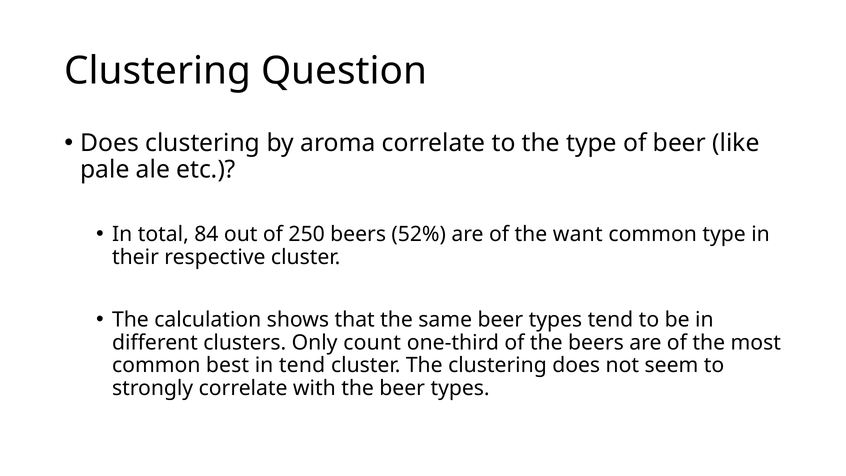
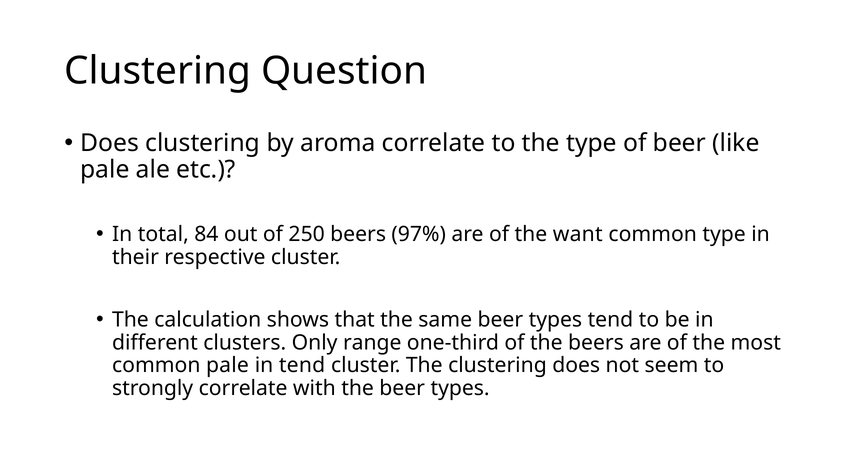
52%: 52% -> 97%
count: count -> range
common best: best -> pale
